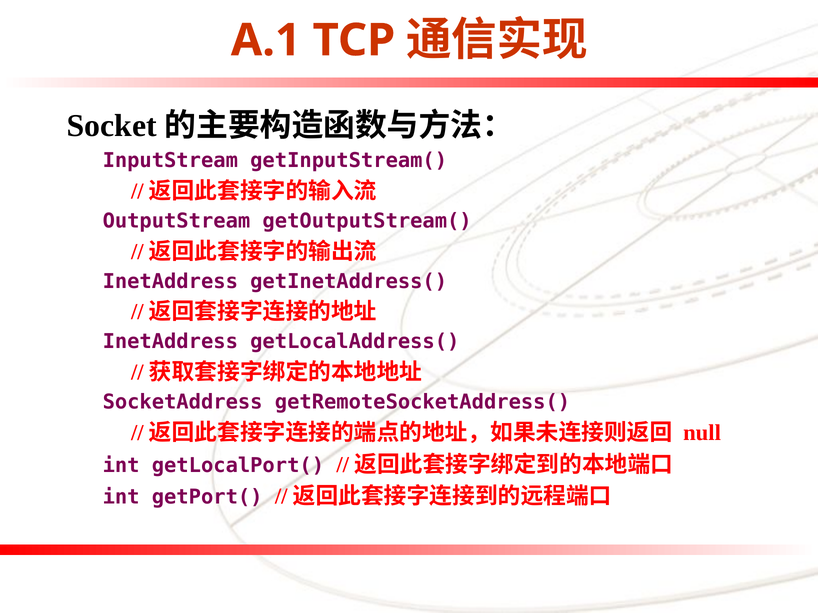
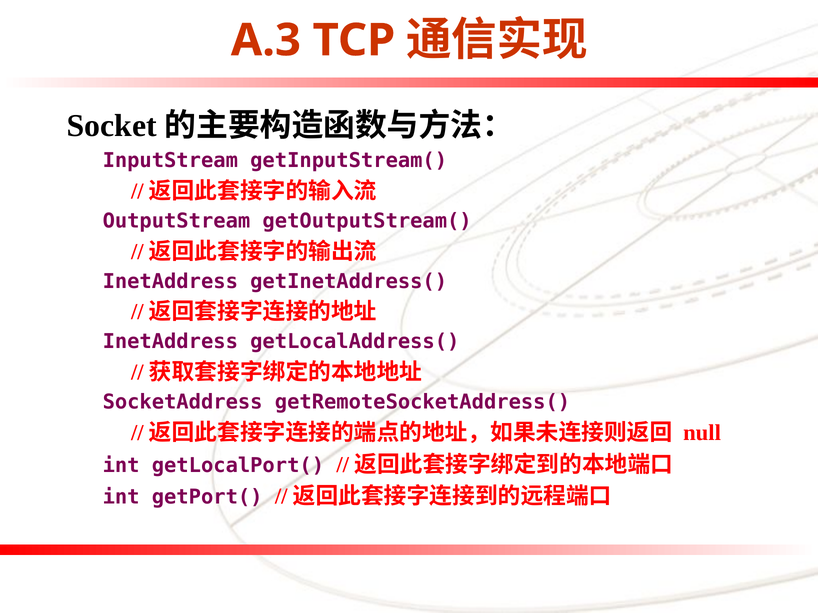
A.1: A.1 -> A.3
